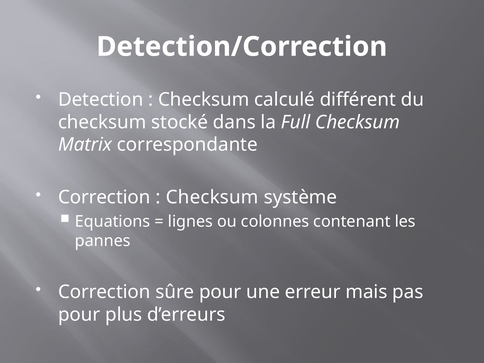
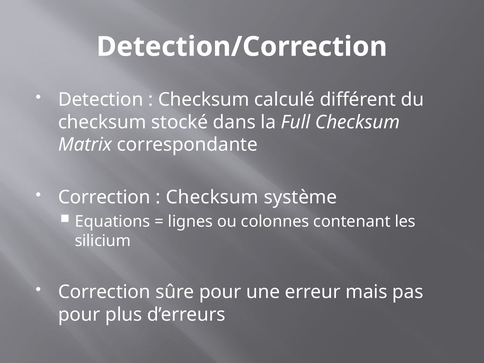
pannes: pannes -> silicium
